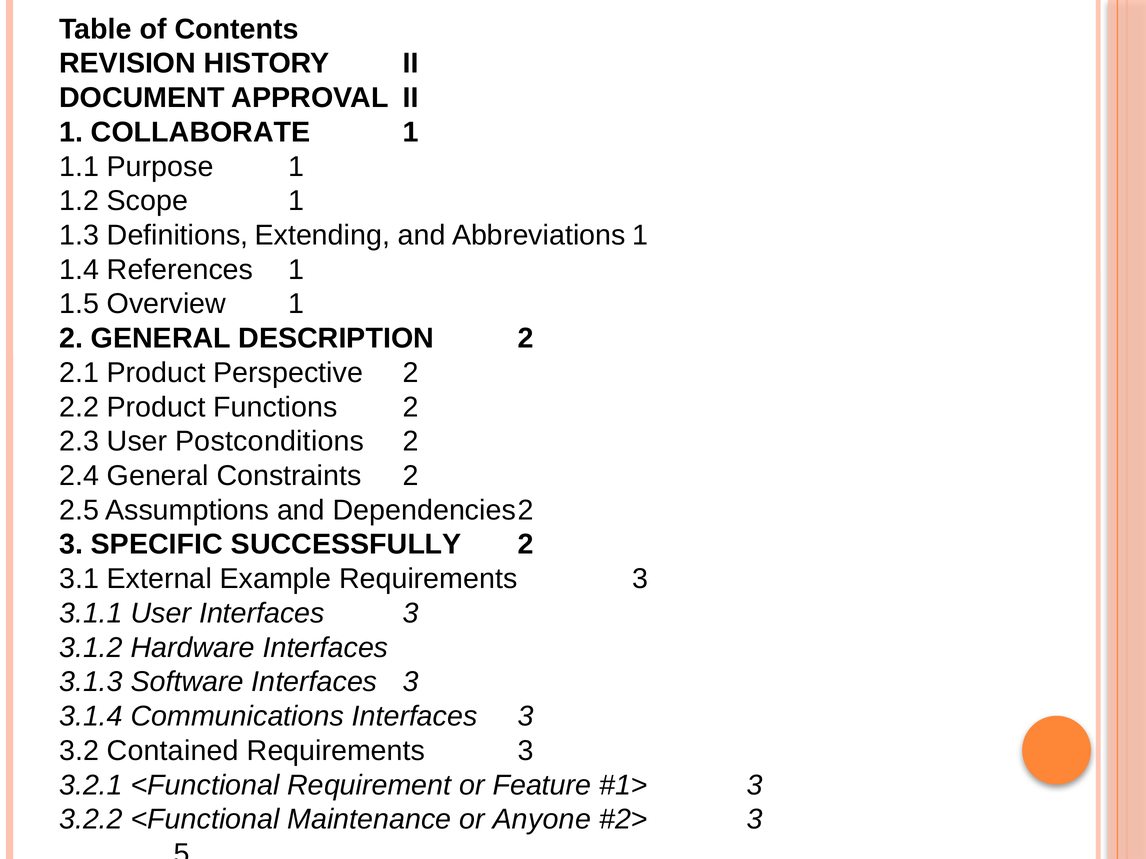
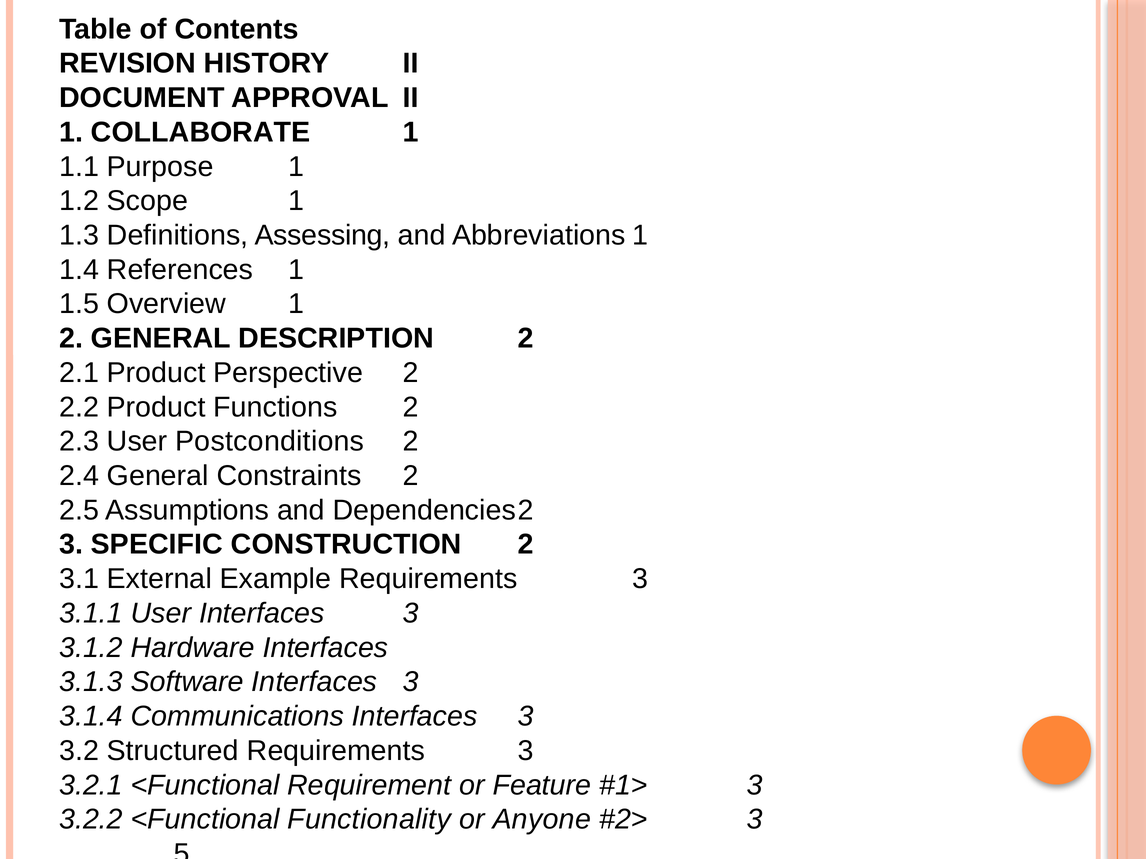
Extending: Extending -> Assessing
SUCCESSFULLY: SUCCESSFULLY -> CONSTRUCTION
Contained: Contained -> Structured
Maintenance: Maintenance -> Functionality
